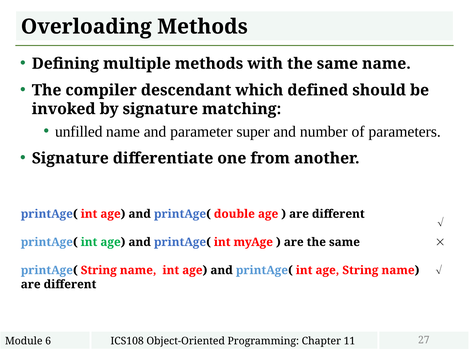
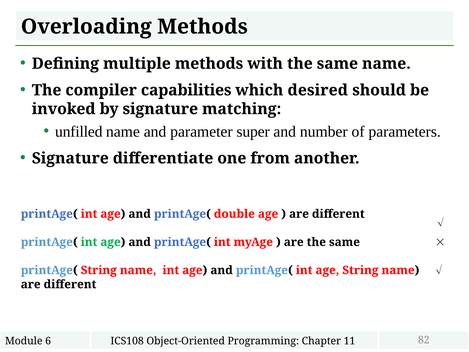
descendant: descendant -> capabilities
defined: defined -> desired
27: 27 -> 82
